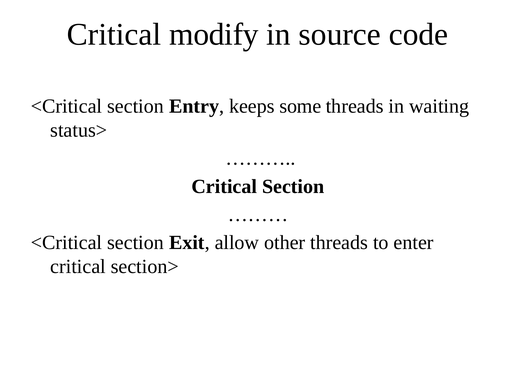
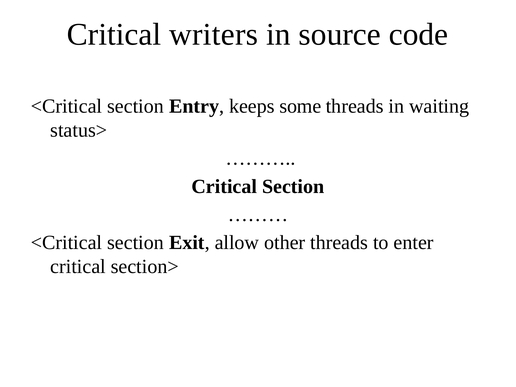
modify: modify -> writers
